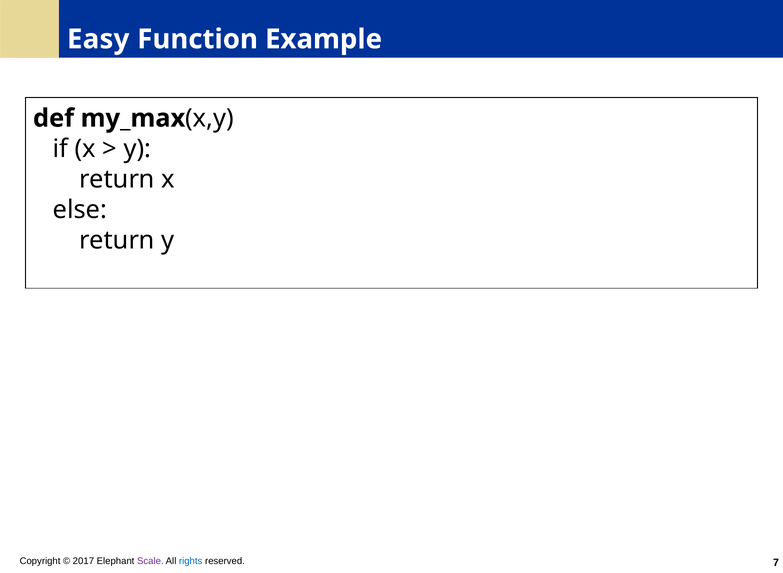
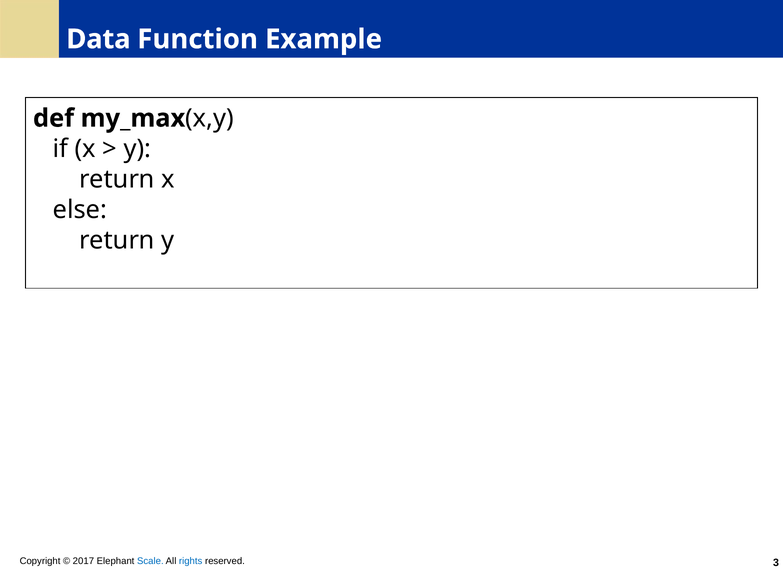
Easy: Easy -> Data
Scale colour: purple -> blue
7: 7 -> 3
